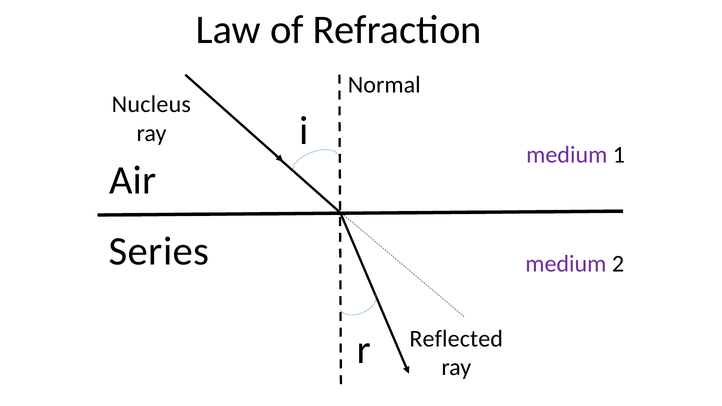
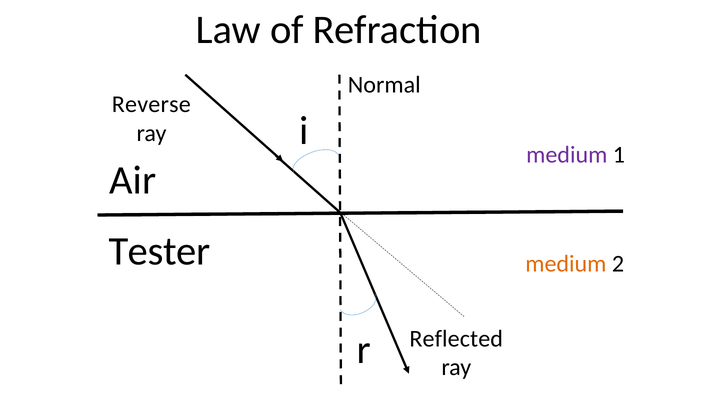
Nucleus: Nucleus -> Reverse
Series: Series -> Tester
medium at (566, 264) colour: purple -> orange
